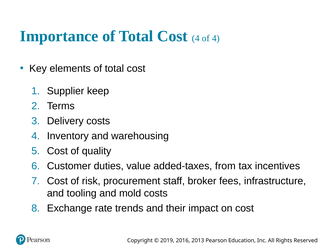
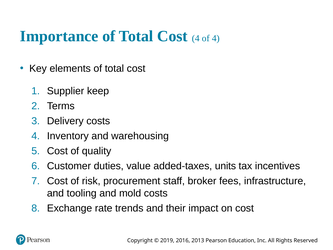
from: from -> units
